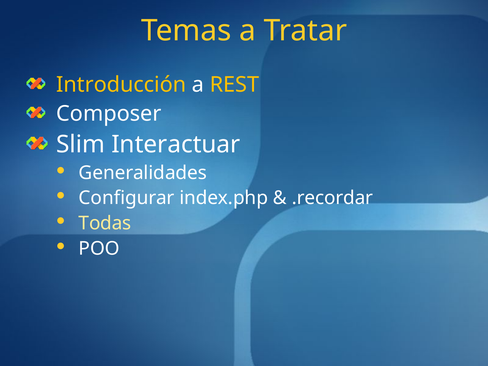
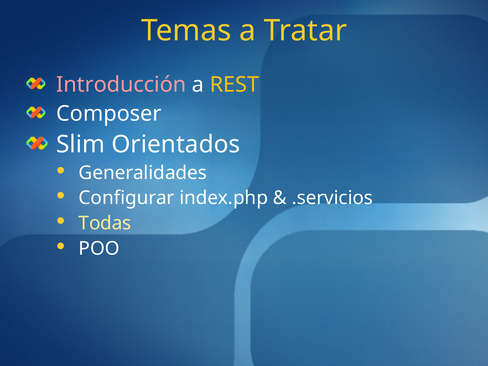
Introducción colour: yellow -> pink
Interactuar: Interactuar -> Orientados
.recordar: .recordar -> .servicios
